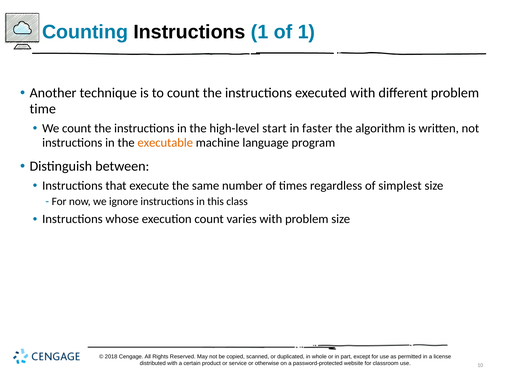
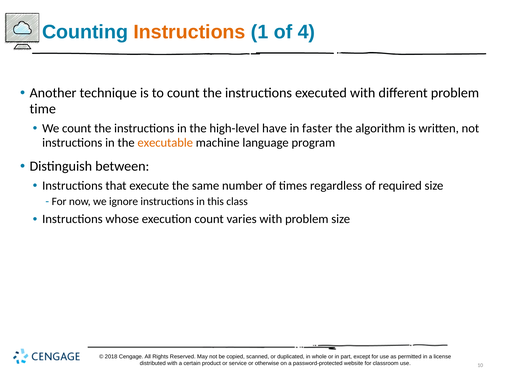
Instructions at (189, 32) colour: black -> orange
of 1: 1 -> 4
start: start -> have
simplest: simplest -> required
